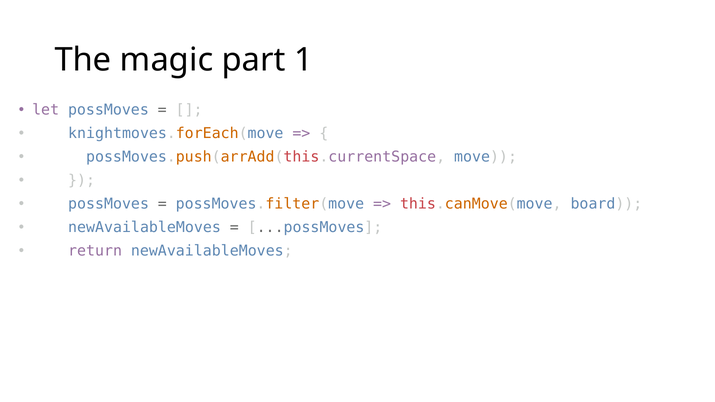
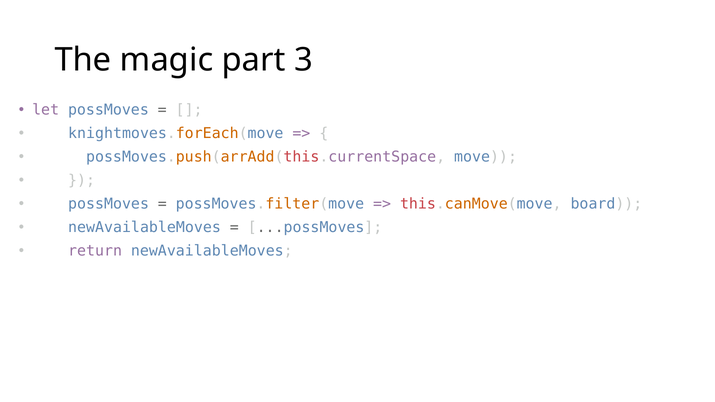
1: 1 -> 3
